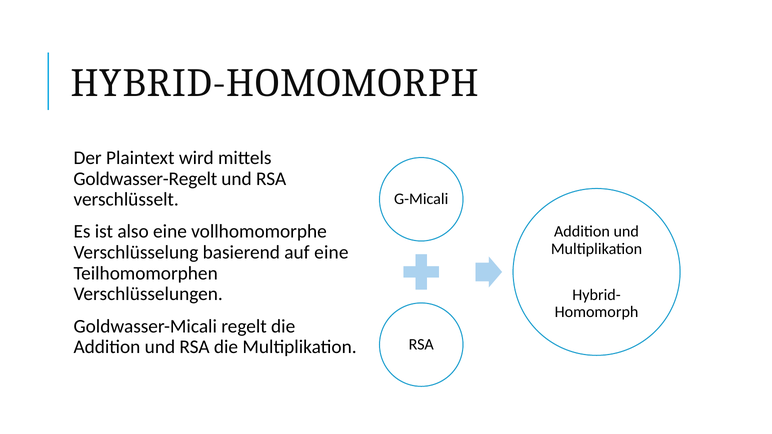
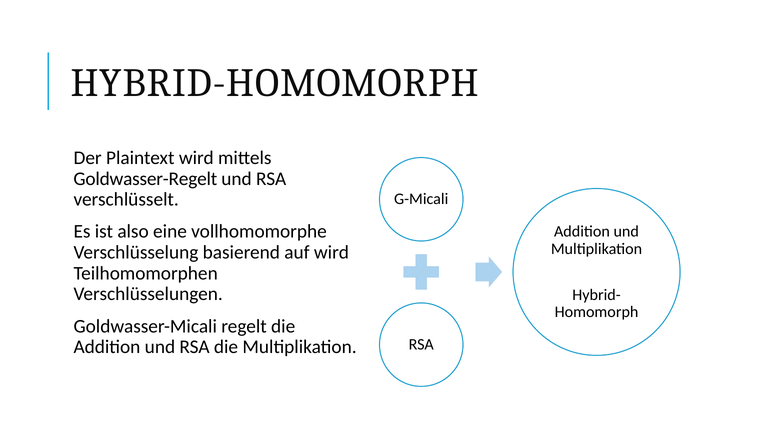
auf eine: eine -> wird
